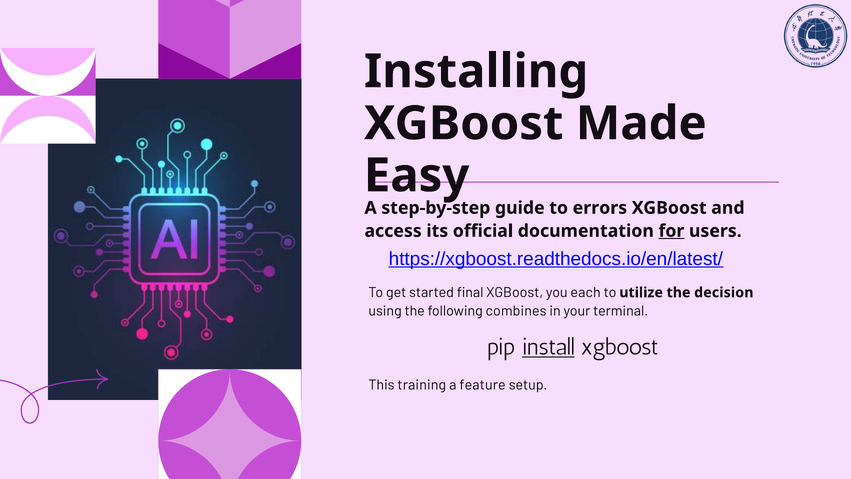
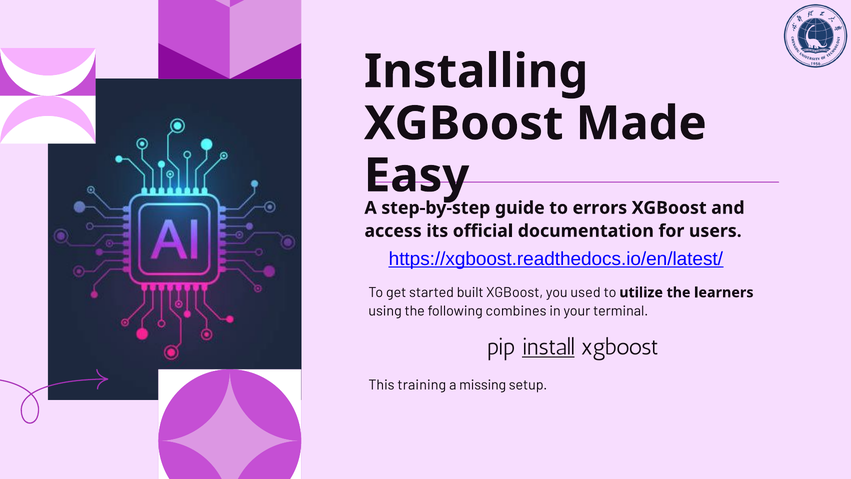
for underline: present -> none
final: final -> built
each: each -> used
decision: decision -> learners
feature: feature -> missing
